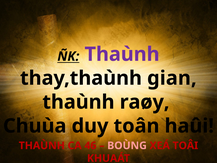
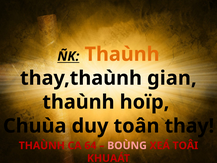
Thaùnh at (122, 54) colour: purple -> orange
raøy: raøy -> hoïp
haûi: haûi -> thay
46: 46 -> 64
